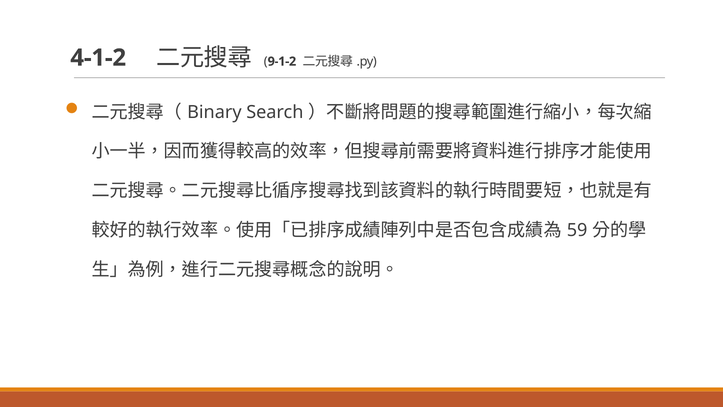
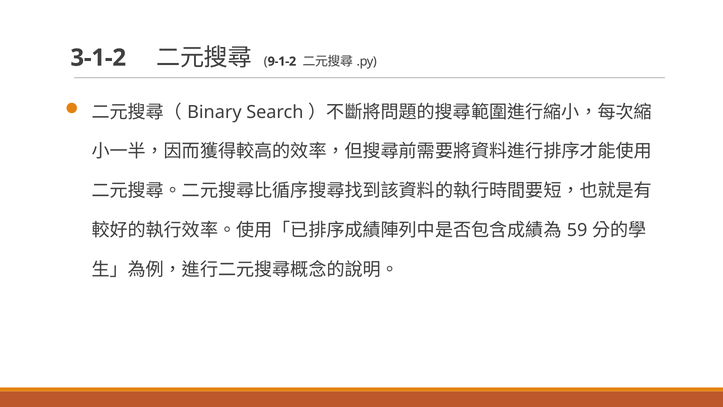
4-1-2: 4-1-2 -> 3-1-2
